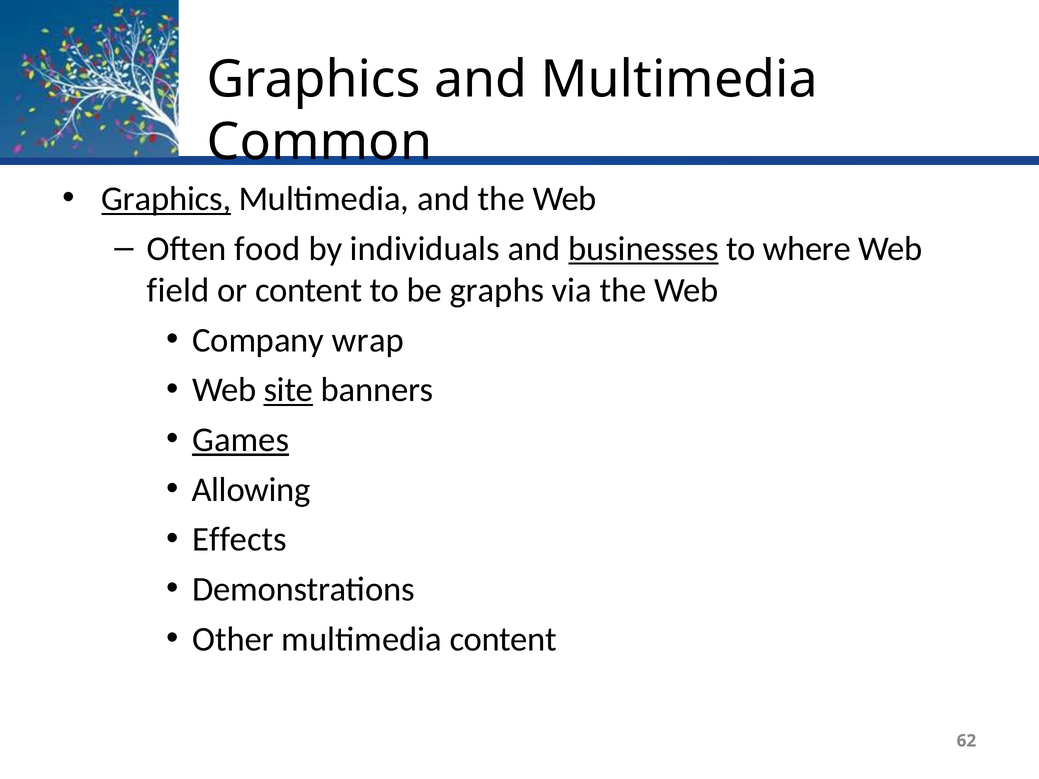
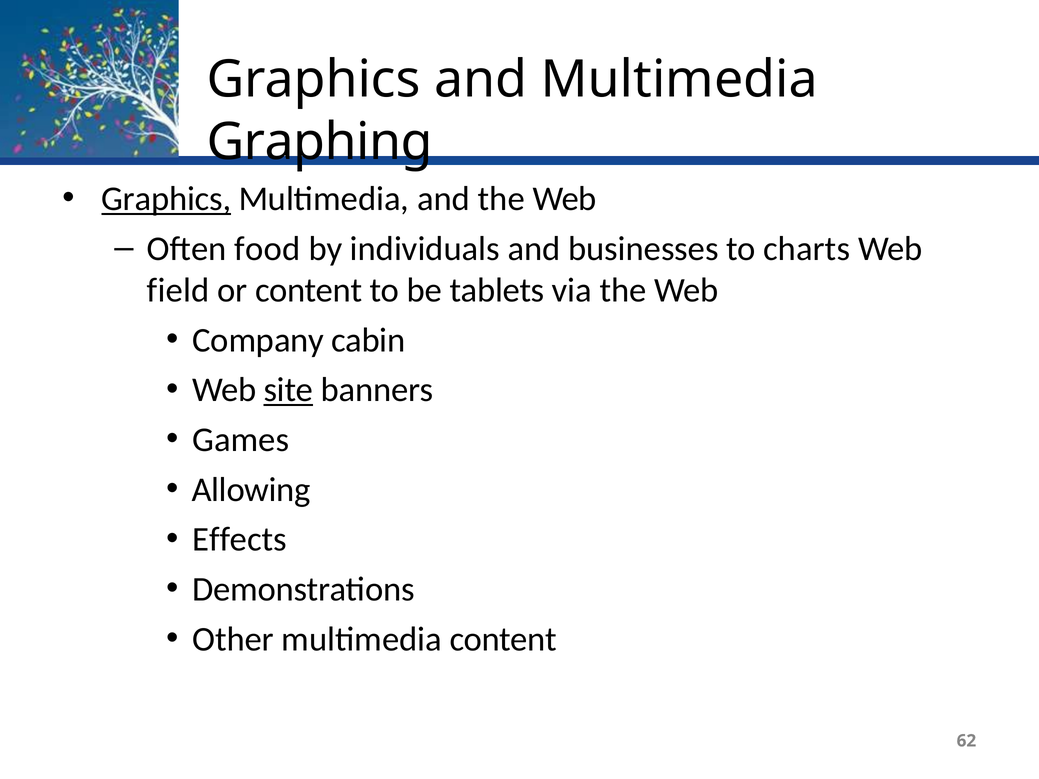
Common: Common -> Graphing
businesses underline: present -> none
where: where -> charts
graphs: graphs -> tablets
wrap: wrap -> cabin
Games underline: present -> none
